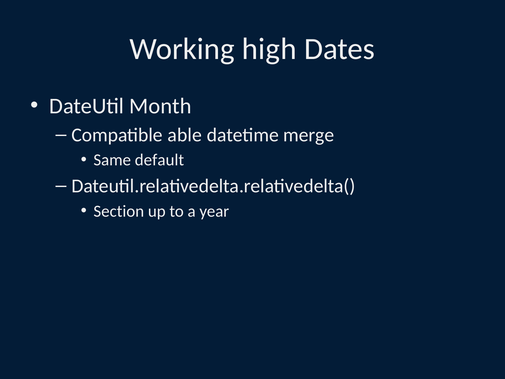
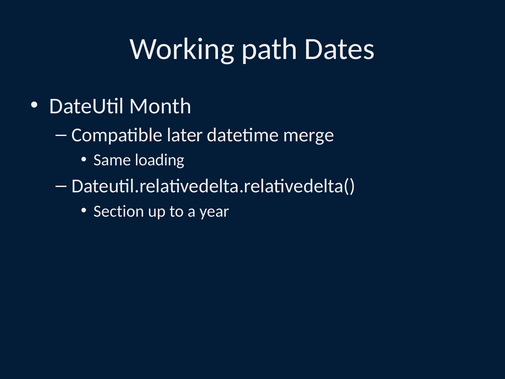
high: high -> path
able: able -> later
default: default -> loading
